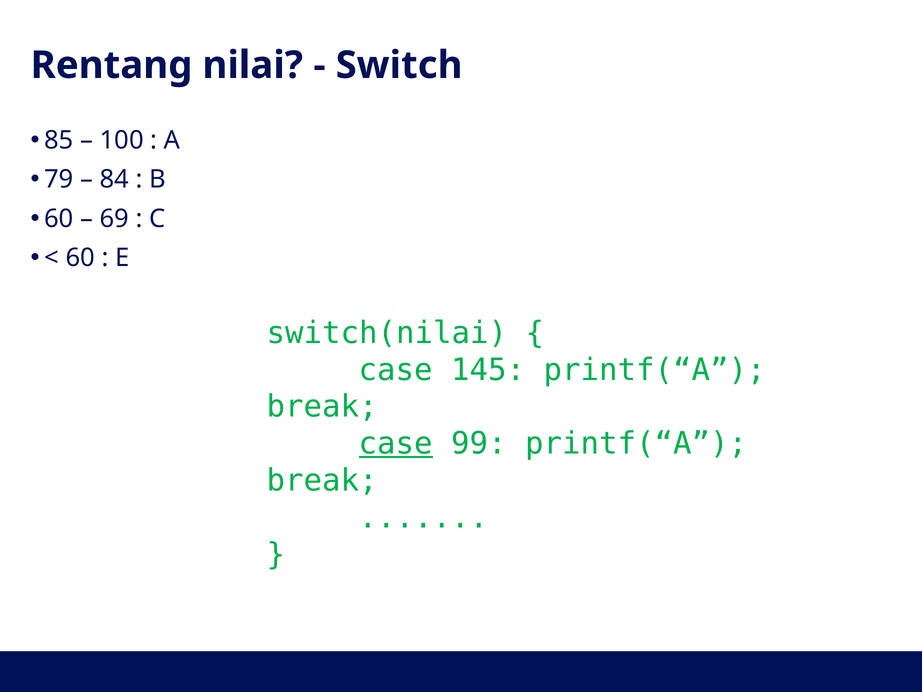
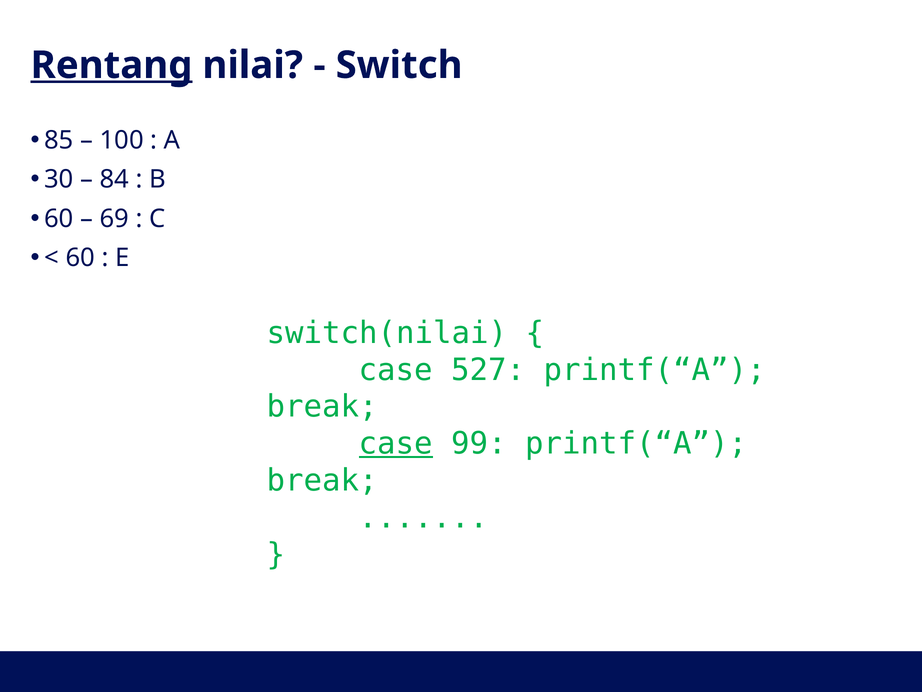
Rentang underline: none -> present
79: 79 -> 30
145: 145 -> 527
